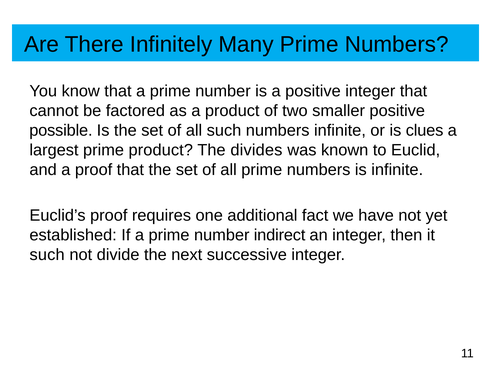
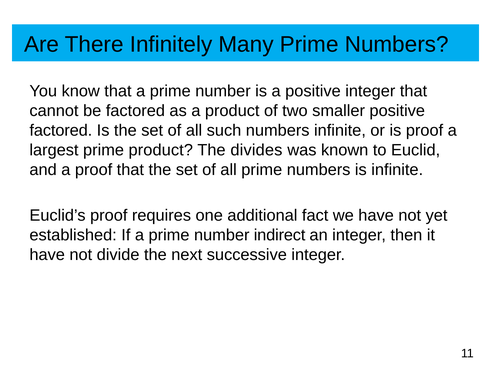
possible at (61, 130): possible -> factored
is clues: clues -> proof
such at (47, 255): such -> have
